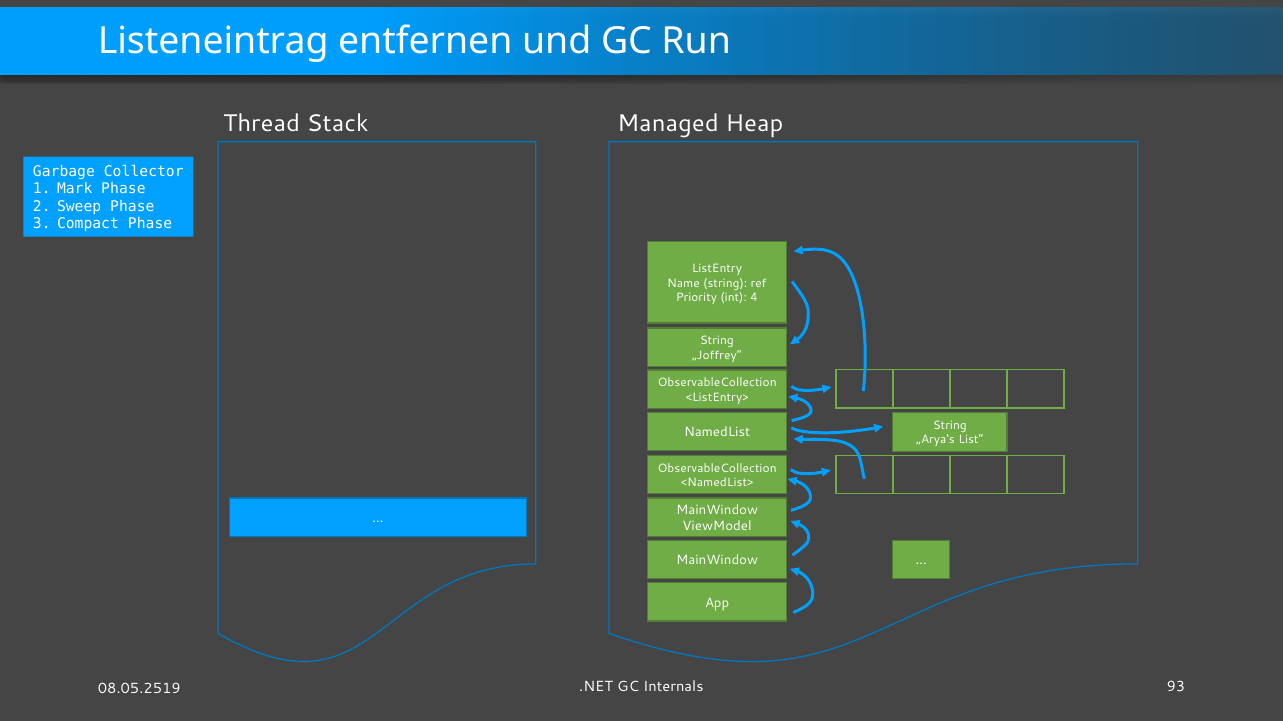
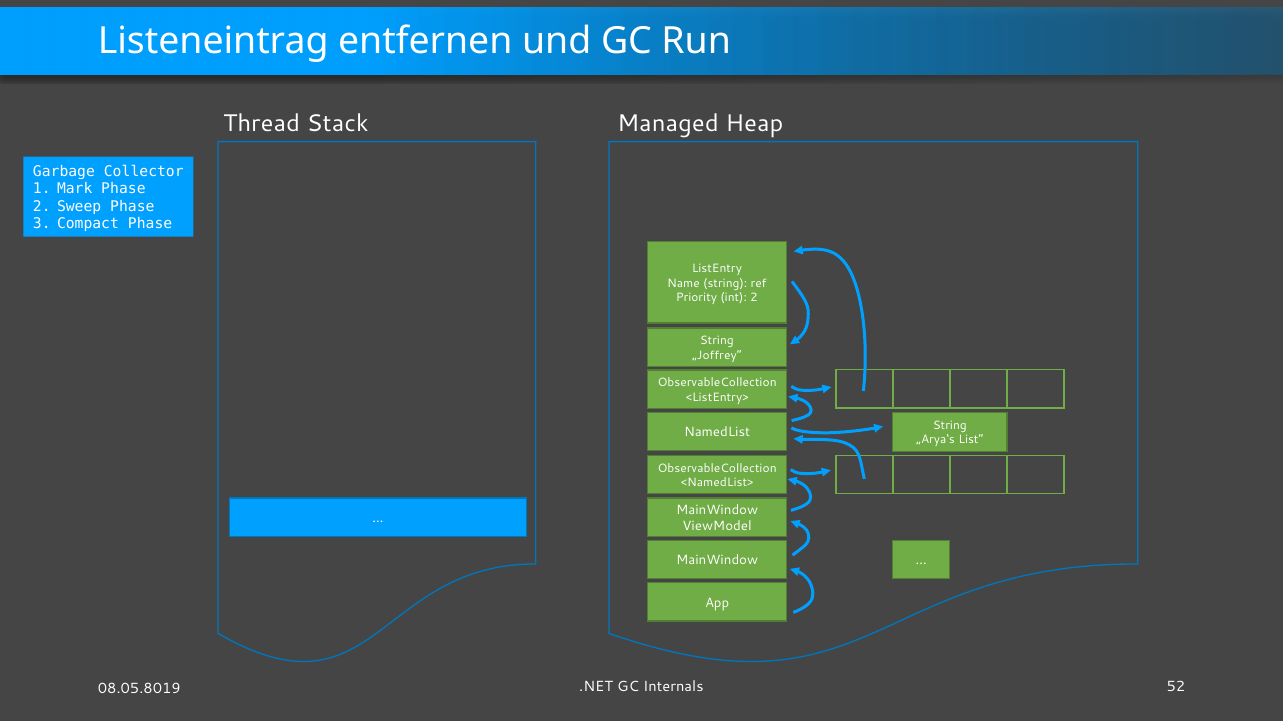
int 4: 4 -> 2
93: 93 -> 52
08.05.2519: 08.05.2519 -> 08.05.8019
